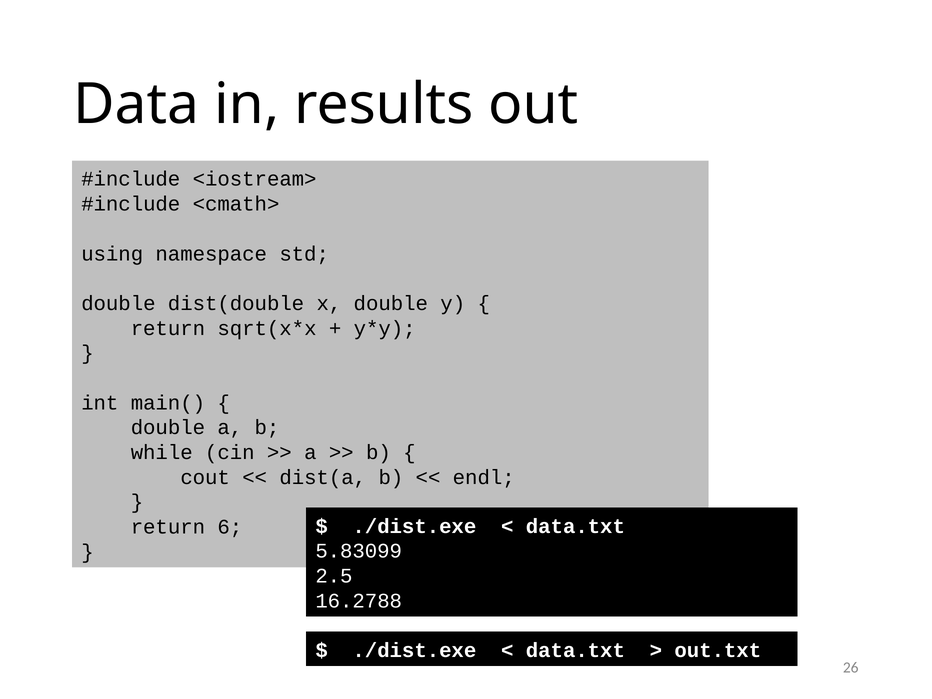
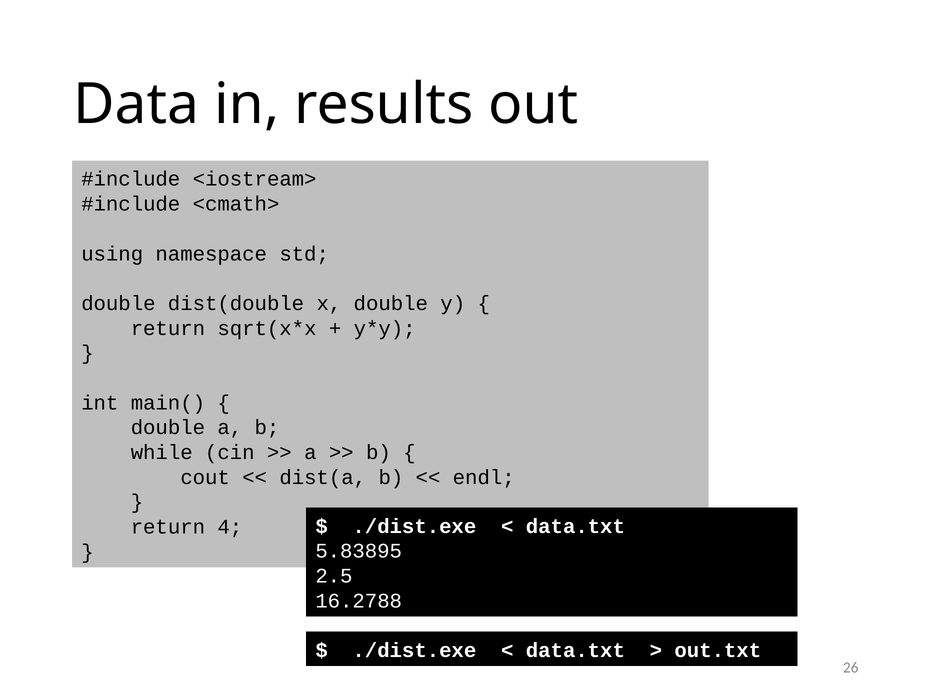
6: 6 -> 4
5.83099: 5.83099 -> 5.83895
